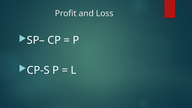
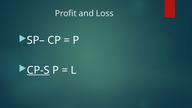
CP-S underline: none -> present
